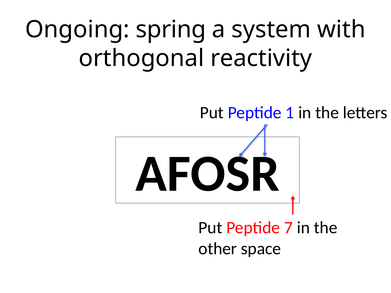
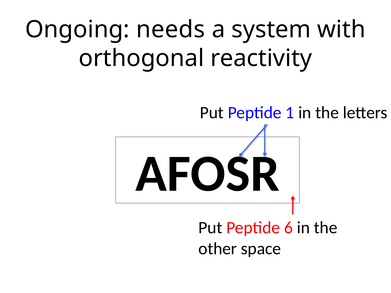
spring: spring -> needs
7: 7 -> 6
